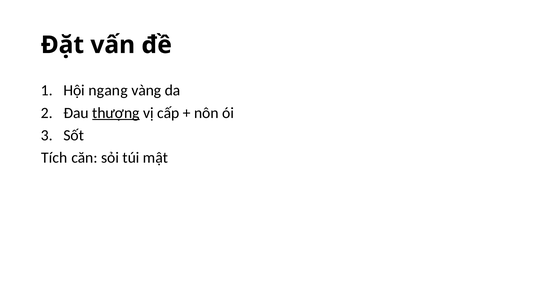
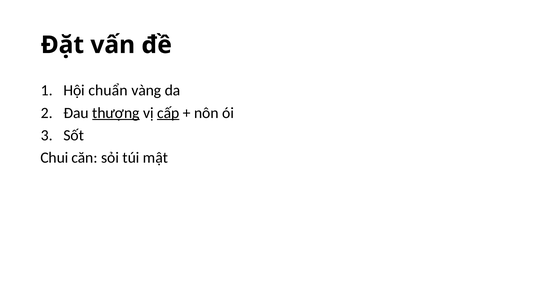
ngang: ngang -> chuẩn
cấp underline: none -> present
Tích: Tích -> Chui
